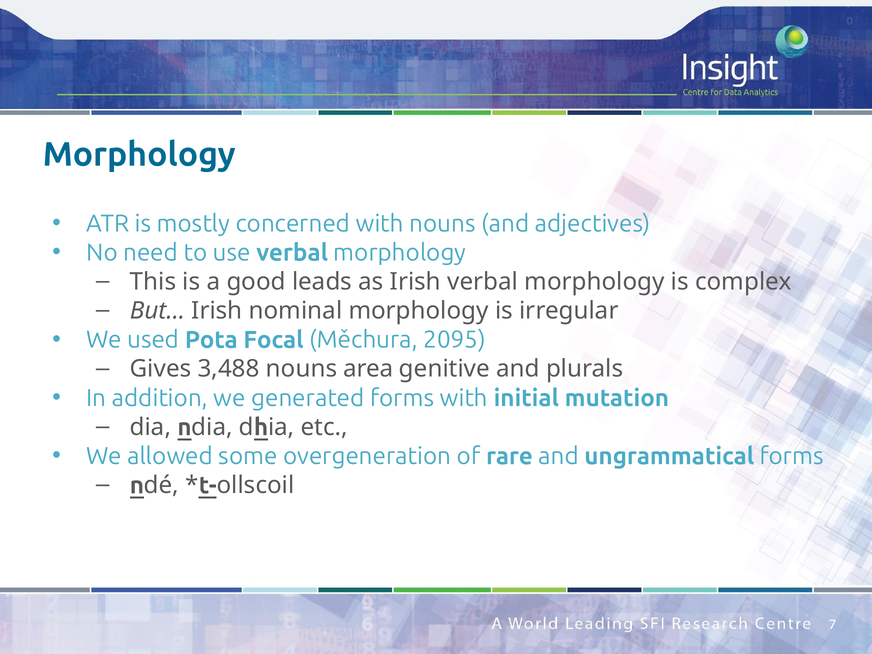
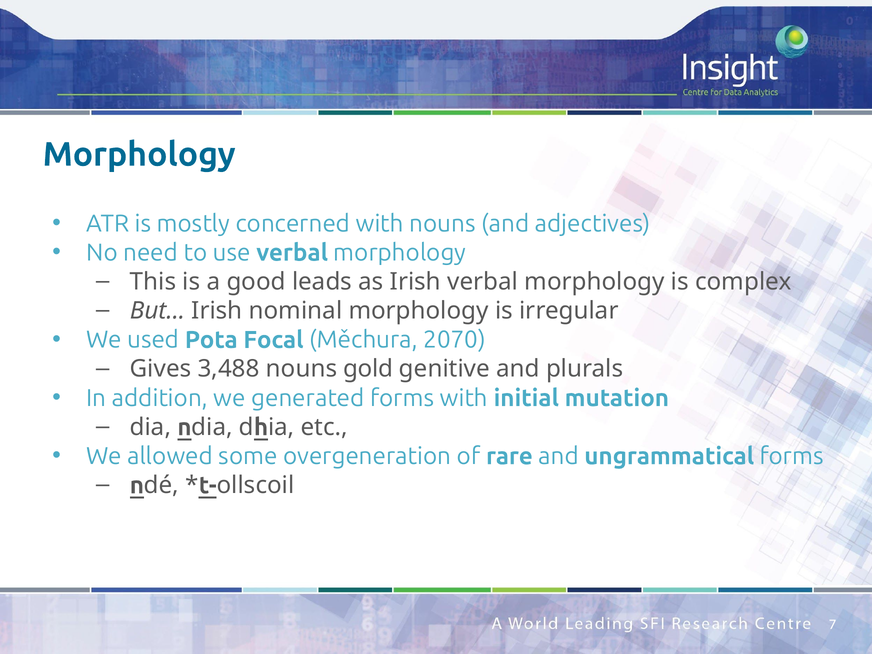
2095: 2095 -> 2070
area: area -> gold
